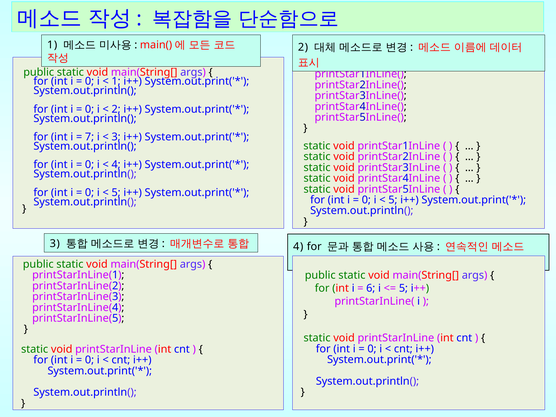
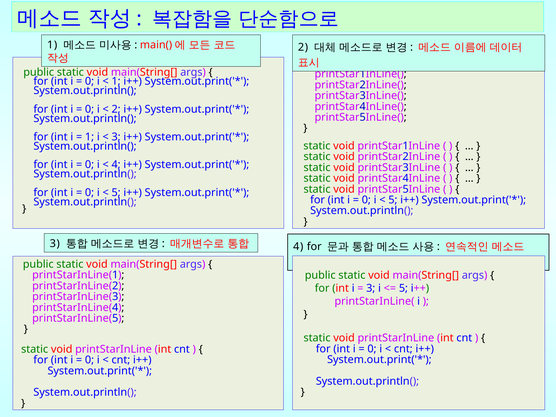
7 at (90, 137): 7 -> 1
6 at (371, 288): 6 -> 3
